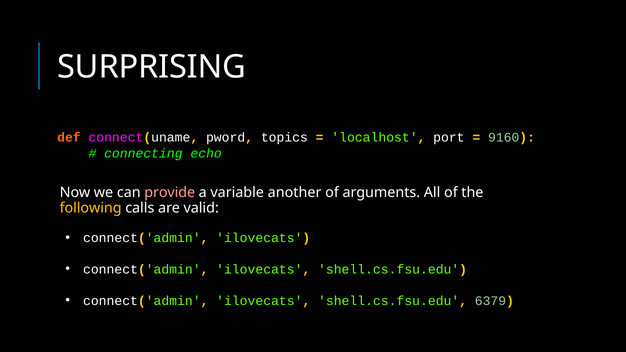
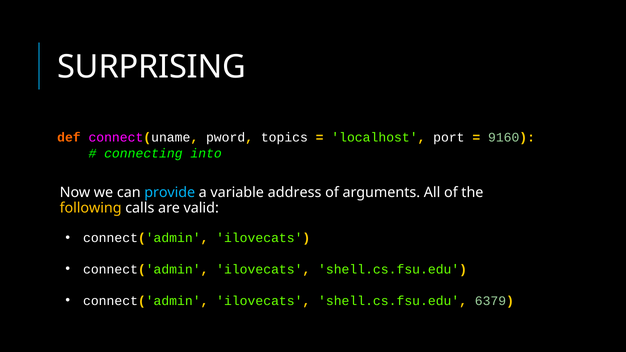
echo: echo -> into
provide colour: pink -> light blue
another: another -> address
